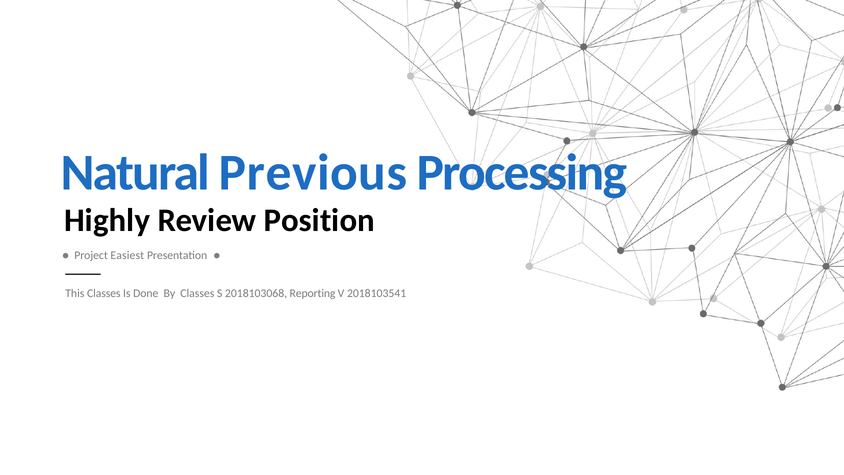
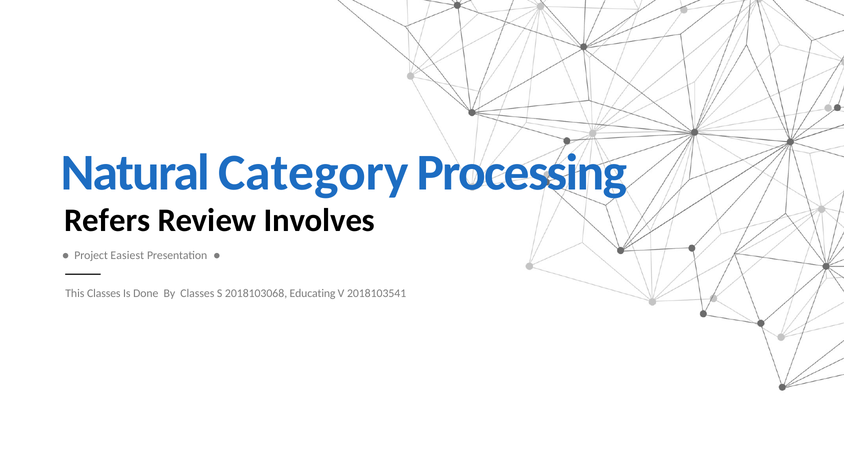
Previous: Previous -> Category
Highly: Highly -> Refers
Position: Position -> Involves
Reporting: Reporting -> Educating
